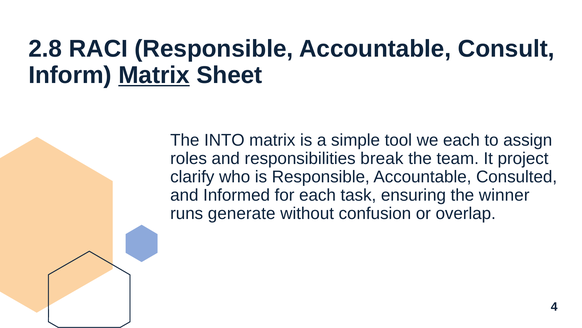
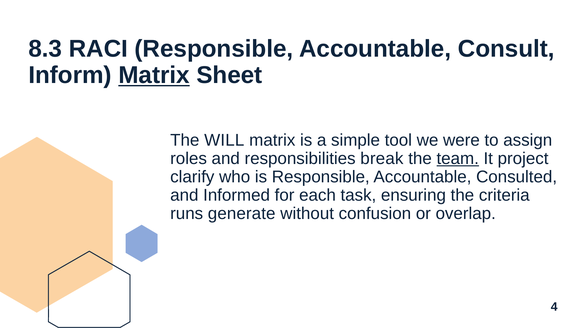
2.8: 2.8 -> 8.3
INTO: INTO -> WILL
we each: each -> were
team underline: none -> present
winner: winner -> criteria
